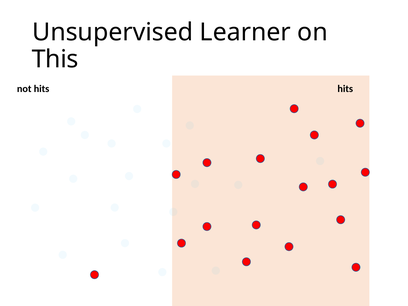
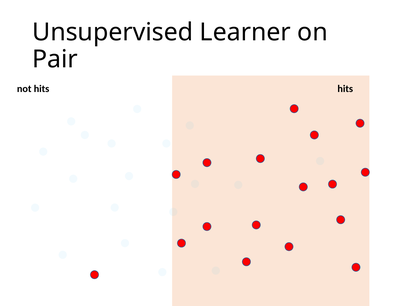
This: This -> Pair
